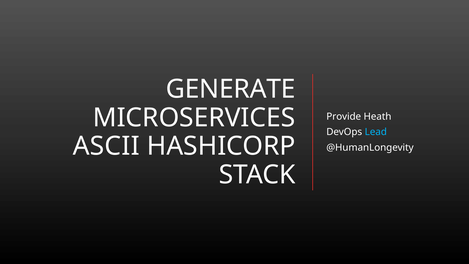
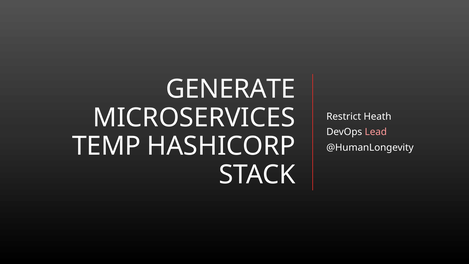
Provide: Provide -> Restrict
Lead colour: light blue -> pink
ASCII: ASCII -> TEMP
